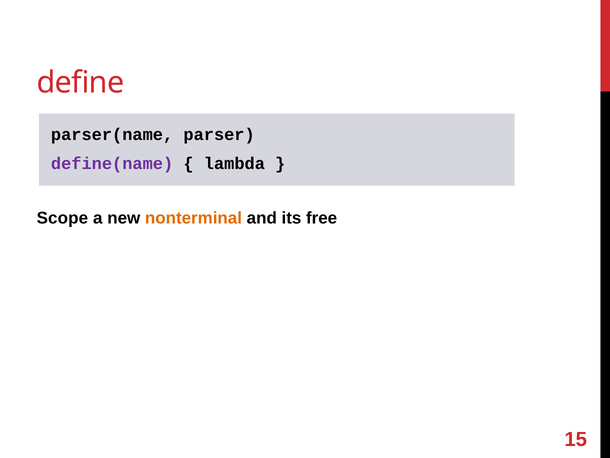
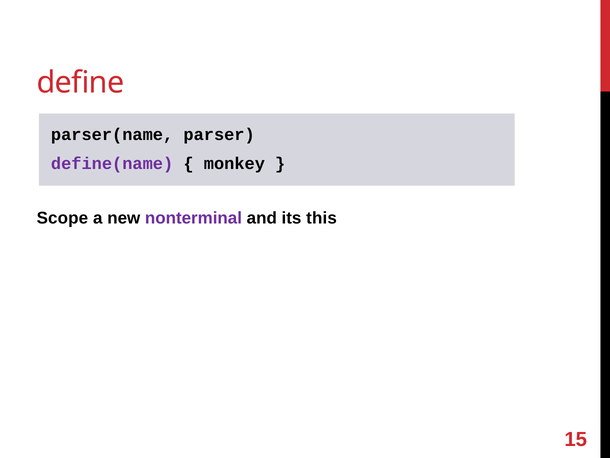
lambda: lambda -> monkey
nonterminal colour: orange -> purple
free: free -> this
